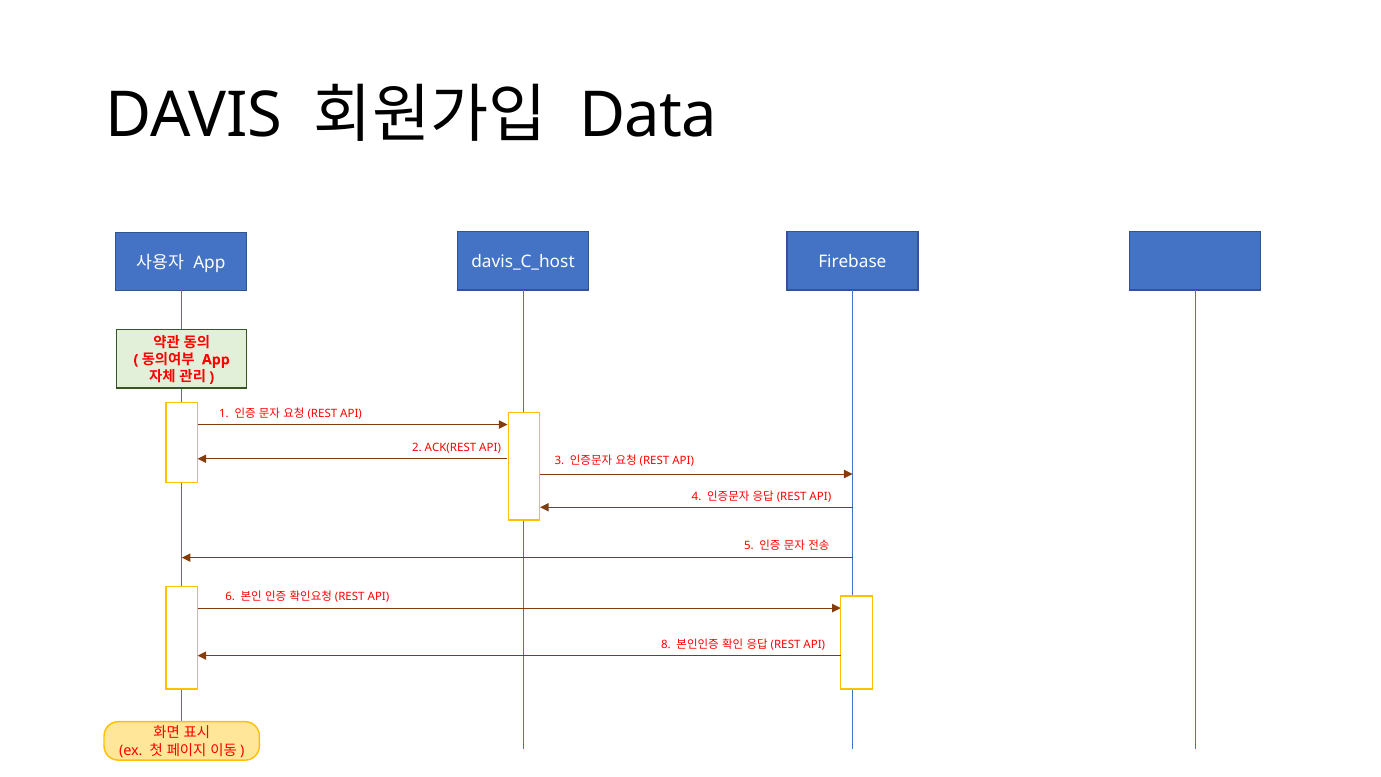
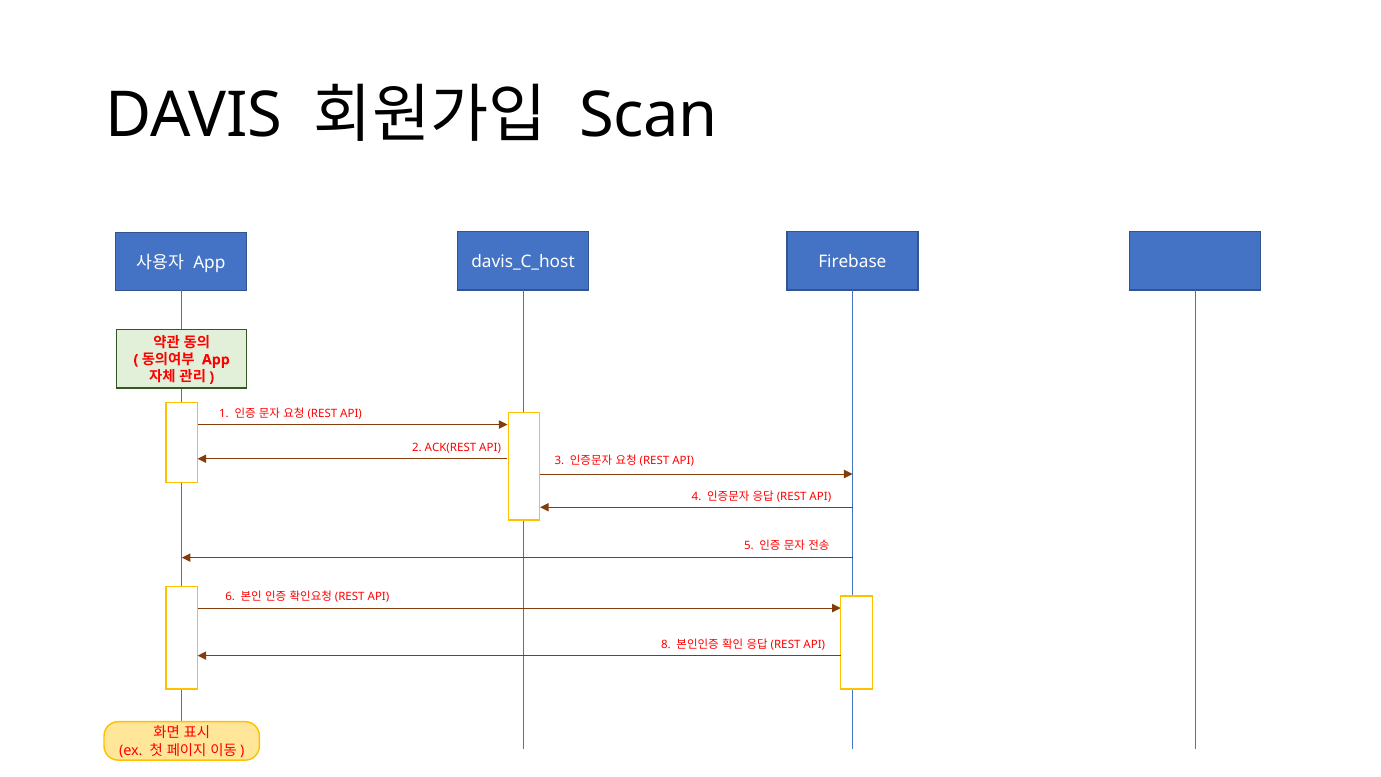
Data: Data -> Scan
